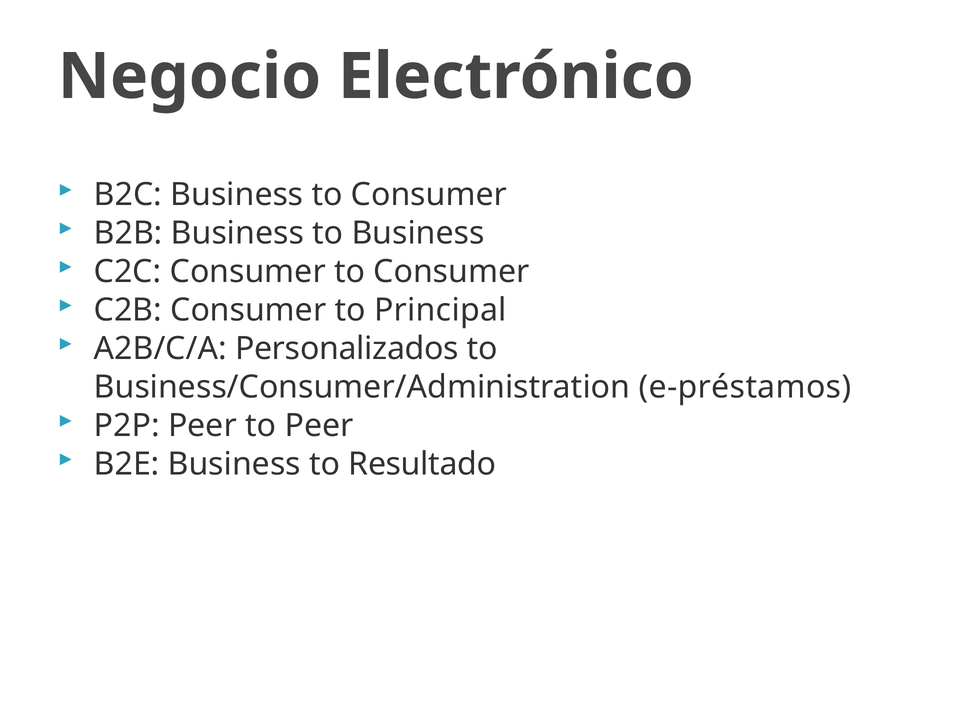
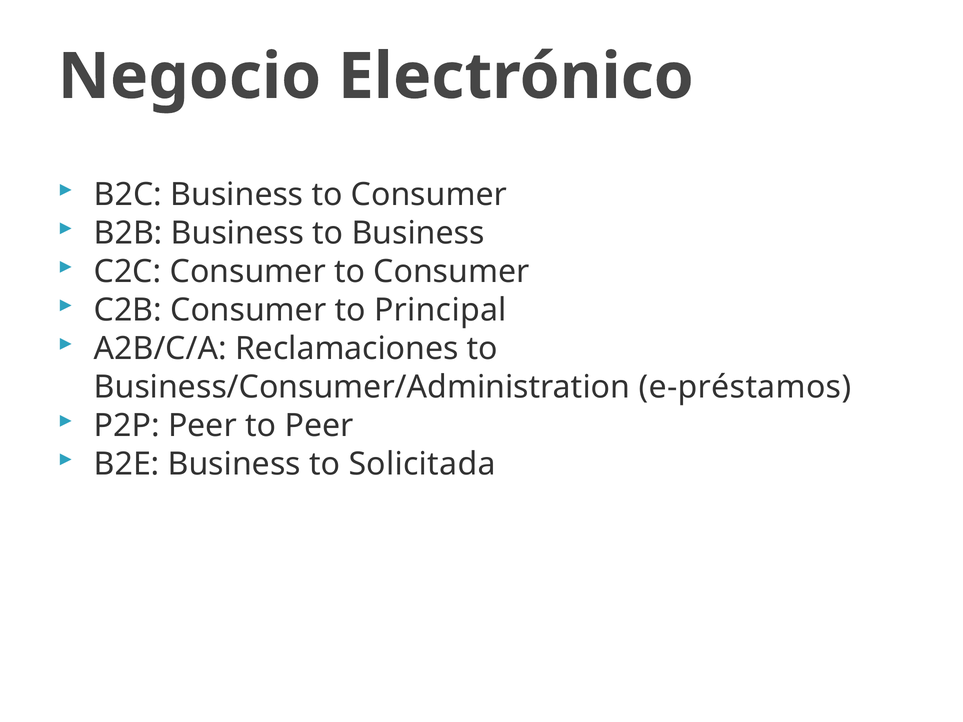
Personalizados: Personalizados -> Reclamaciones
Resultado: Resultado -> Solicitada
